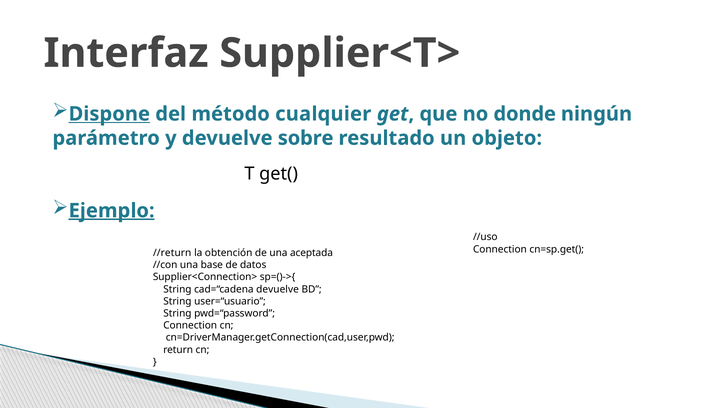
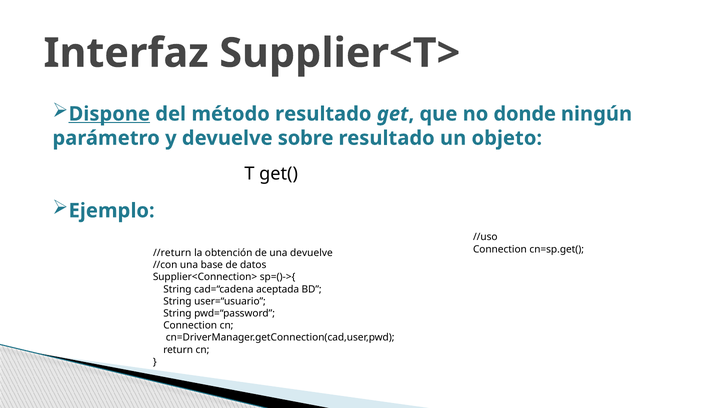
método cualquier: cualquier -> resultado
Ejemplo underline: present -> none
una aceptada: aceptada -> devuelve
cad=“cadena devuelve: devuelve -> aceptada
